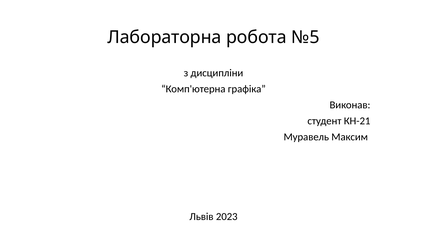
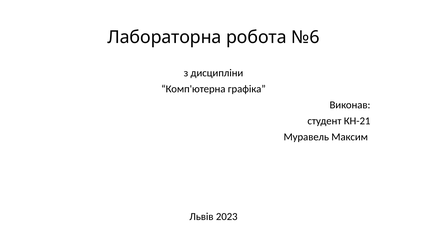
№5: №5 -> №6
